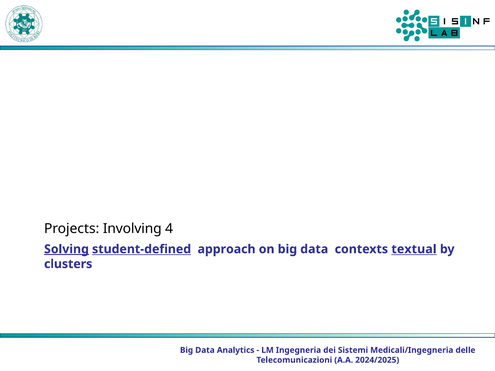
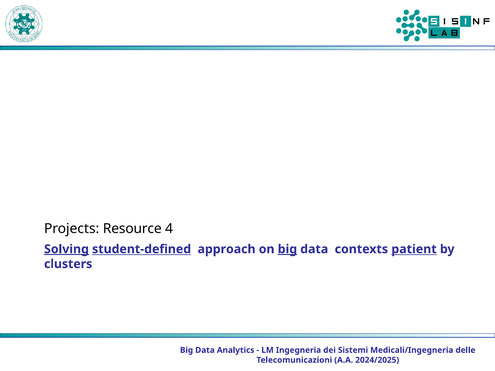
Involving: Involving -> Resource
big at (287, 249) underline: none -> present
textual: textual -> patient
